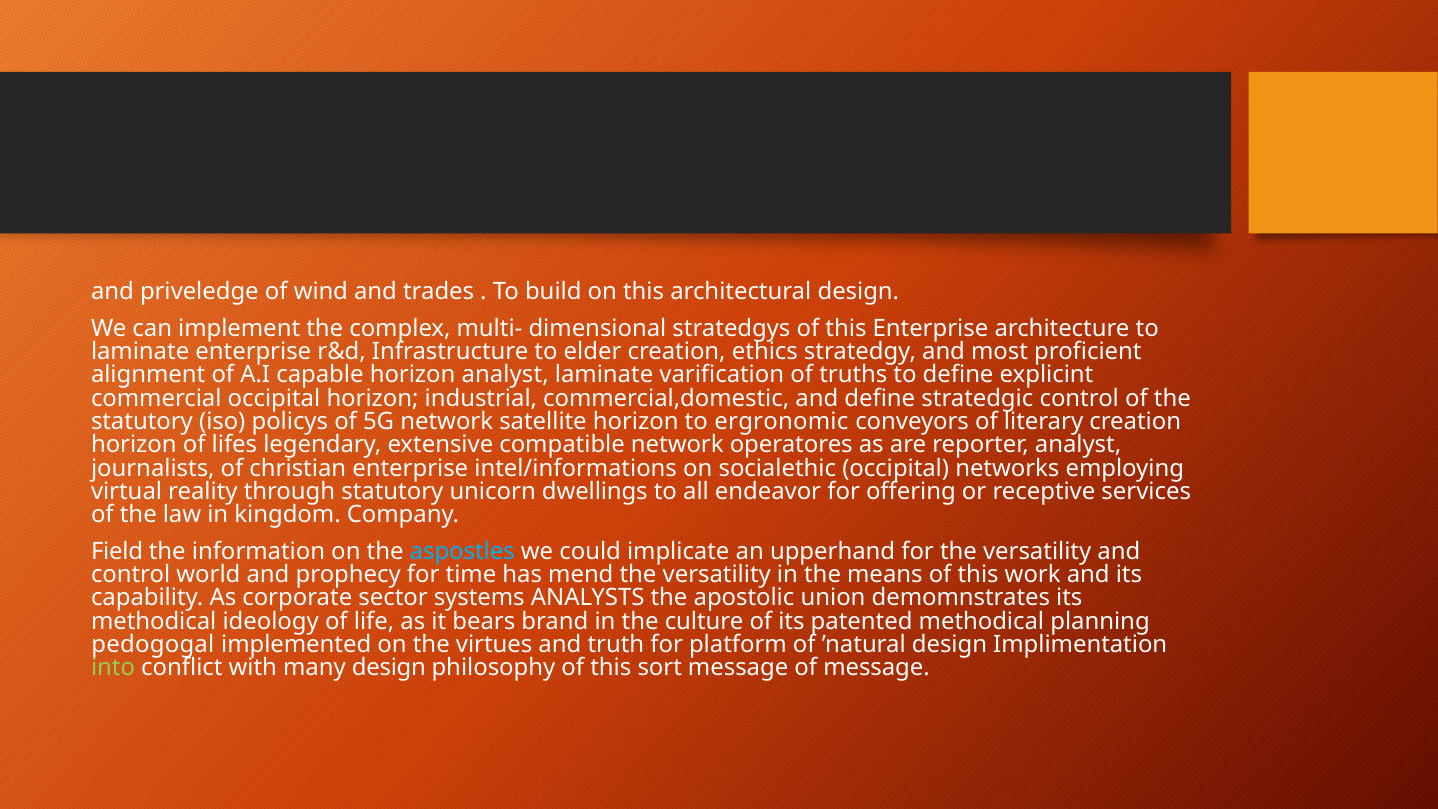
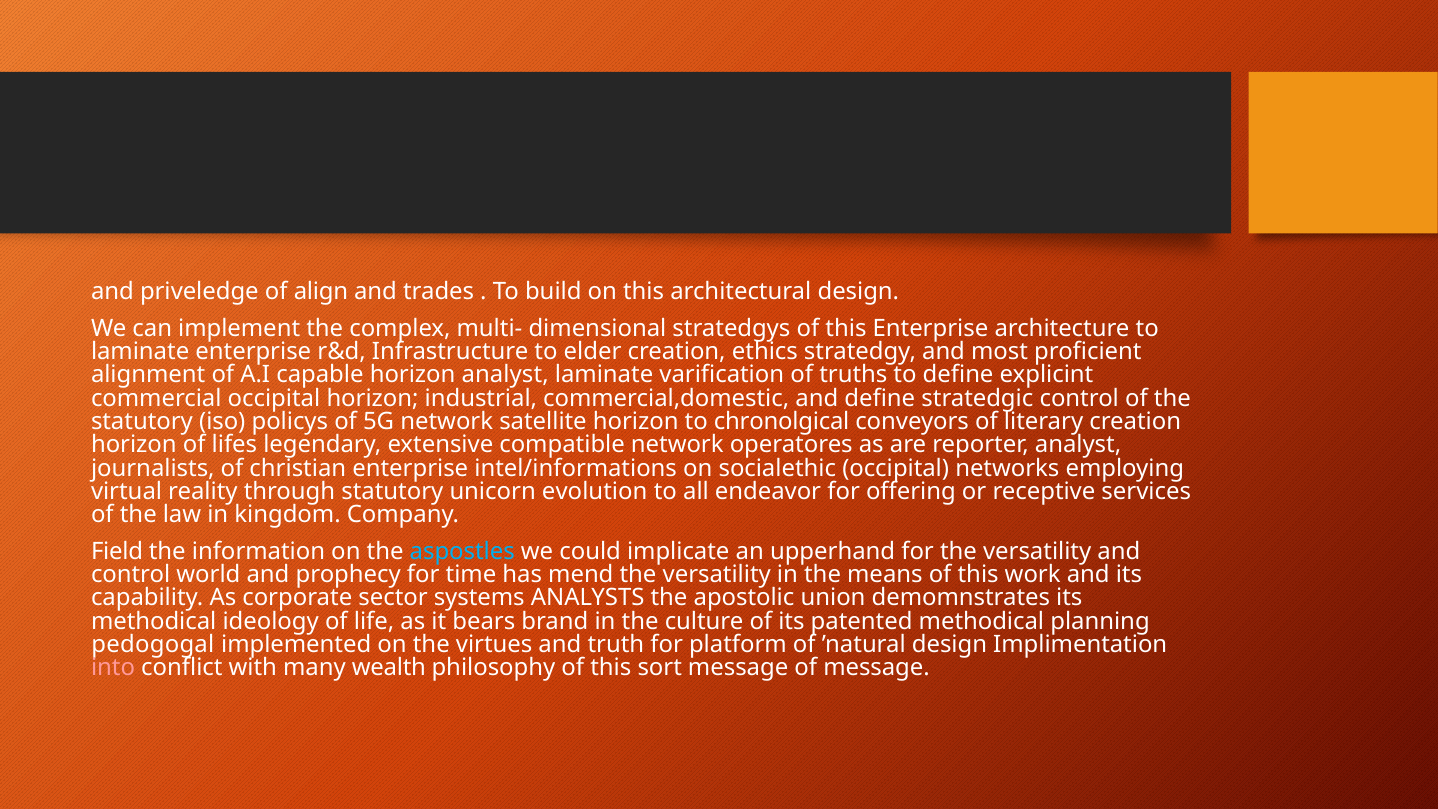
wind: wind -> align
ergronomic: ergronomic -> chronolgical
dwellings: dwellings -> evolution
into colour: light green -> pink
many design: design -> wealth
